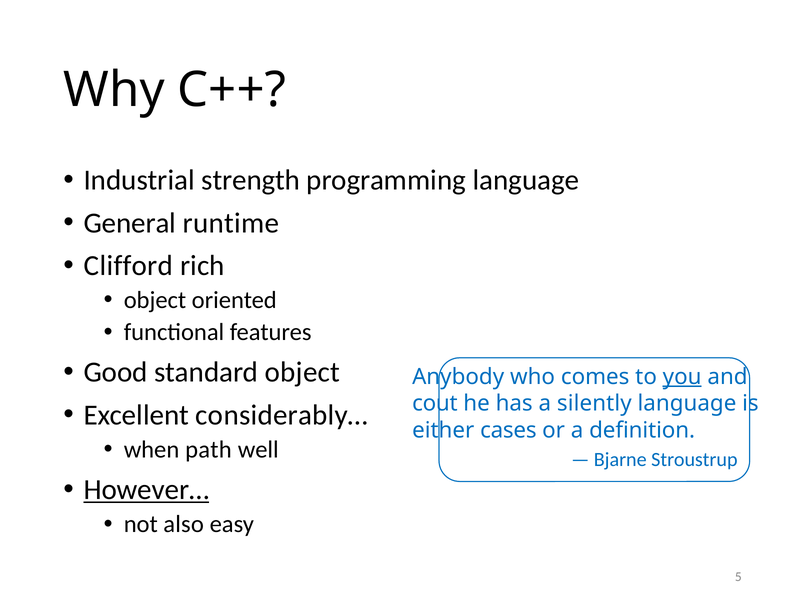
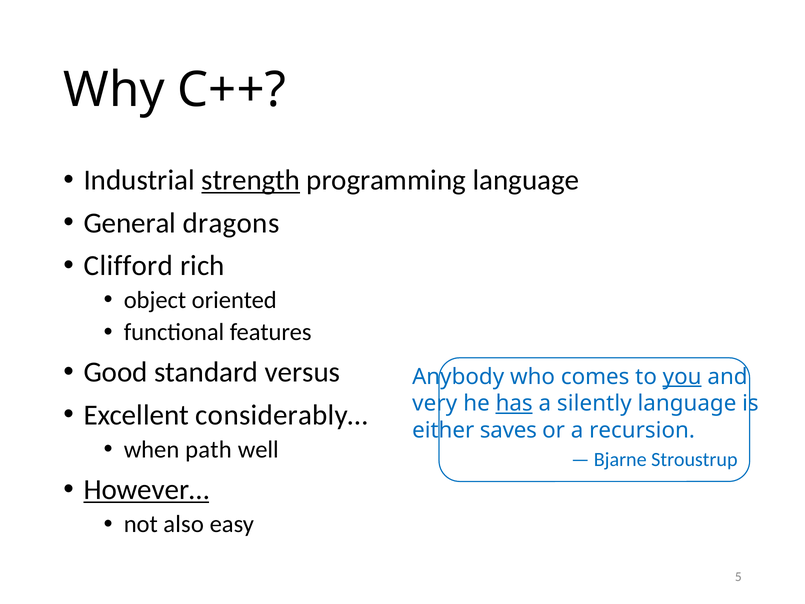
strength underline: none -> present
runtime: runtime -> dragons
standard object: object -> versus
cout: cout -> very
has underline: none -> present
cases: cases -> saves
definition: definition -> recursion
